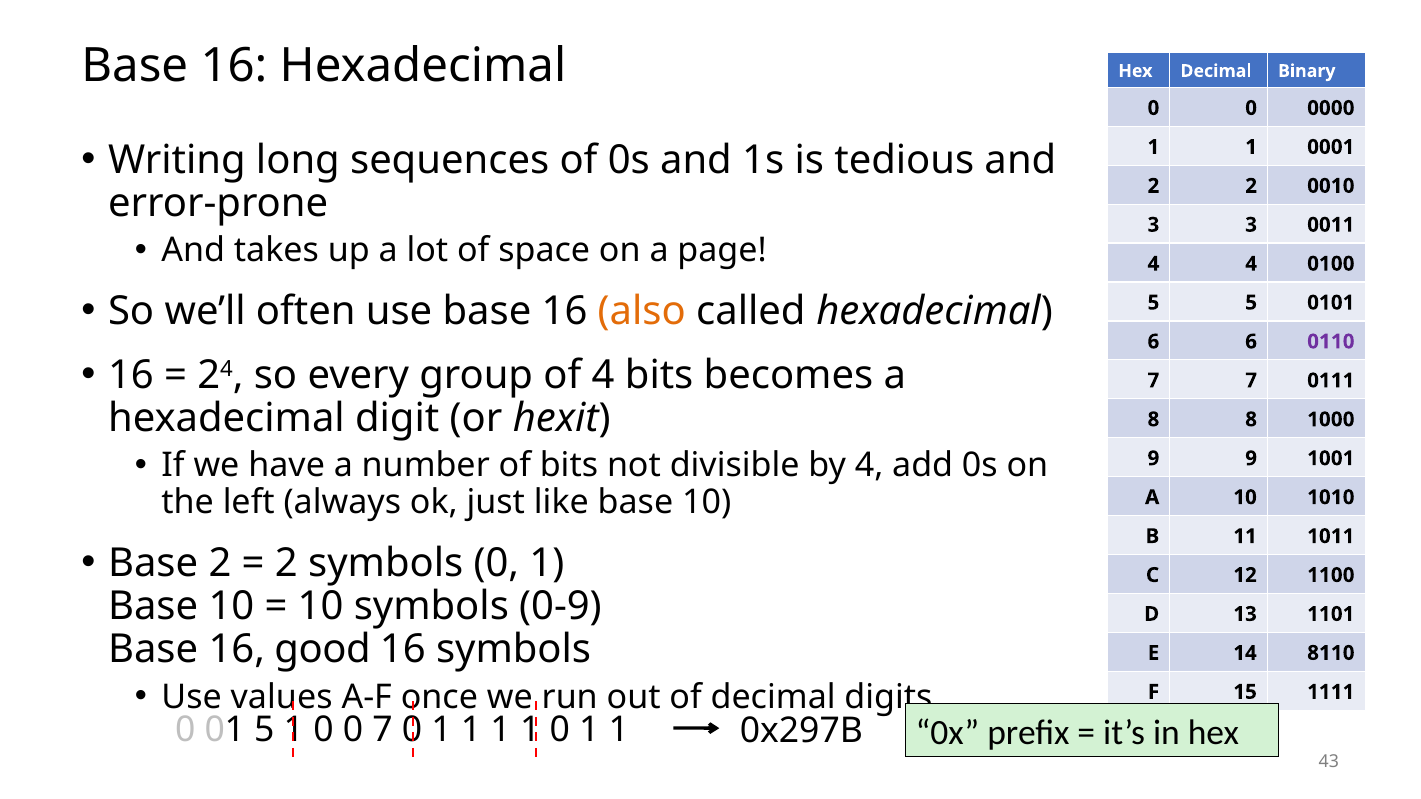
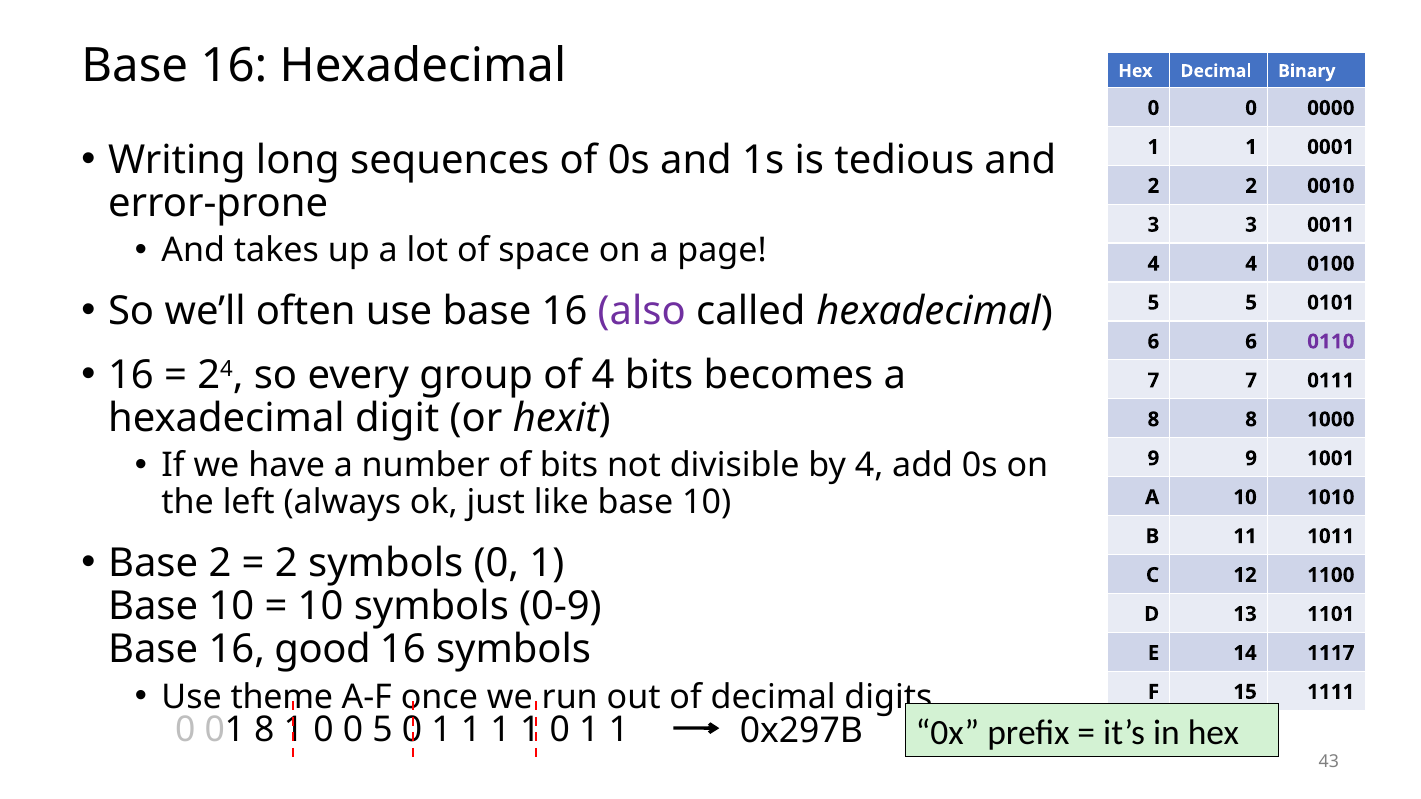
also colour: orange -> purple
8110: 8110 -> 1117
values: values -> theme
1 5: 5 -> 8
0 7: 7 -> 5
